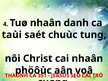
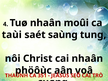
danh: danh -> moûi
chuùc: chuùc -> saùng
